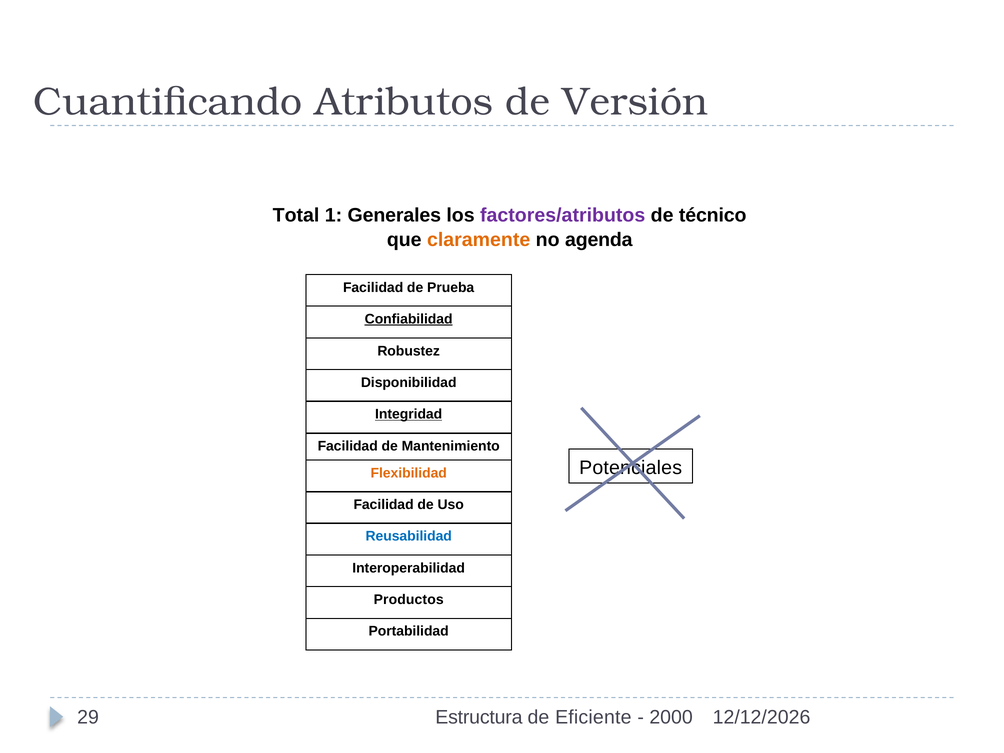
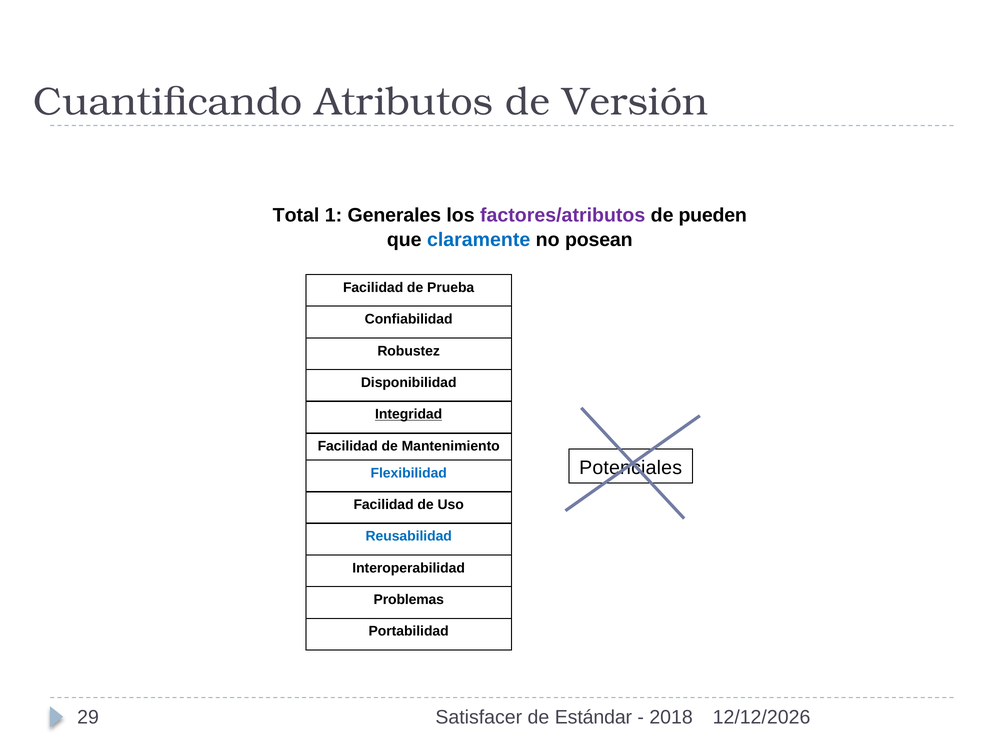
técnico: técnico -> pueden
claramente colour: orange -> blue
agenda: agenda -> posean
Confiabilidad underline: present -> none
Flexibilidad colour: orange -> blue
Productos: Productos -> Problemas
Estructura: Estructura -> Satisfacer
Eficiente: Eficiente -> Estándar
2000: 2000 -> 2018
